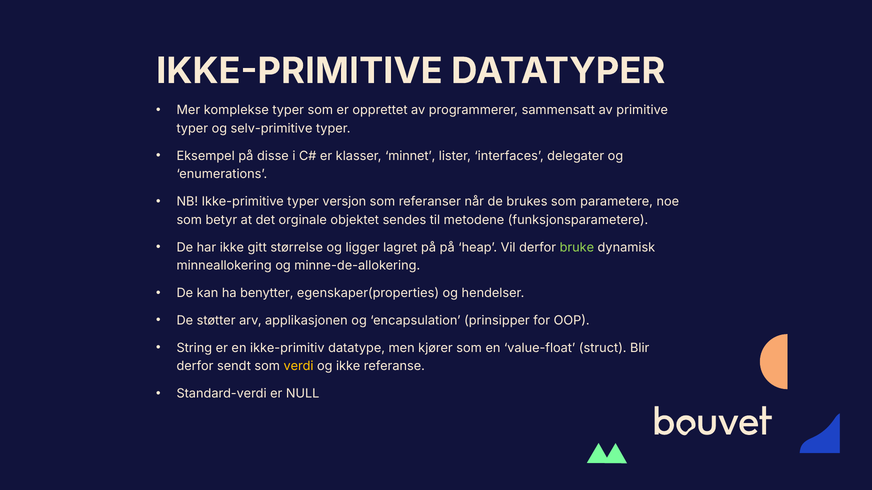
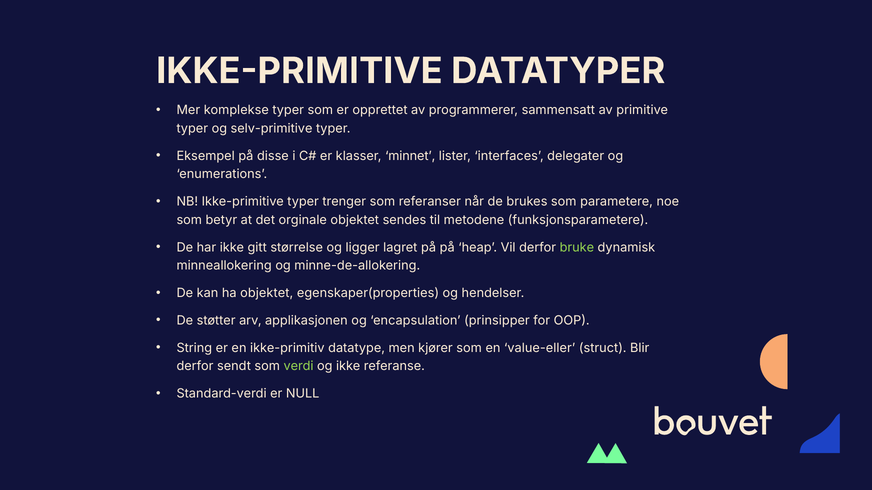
versjon: versjon -> trenger
ha benytter: benytter -> objektet
value-float: value-float -> value-eller
verdi colour: yellow -> light green
